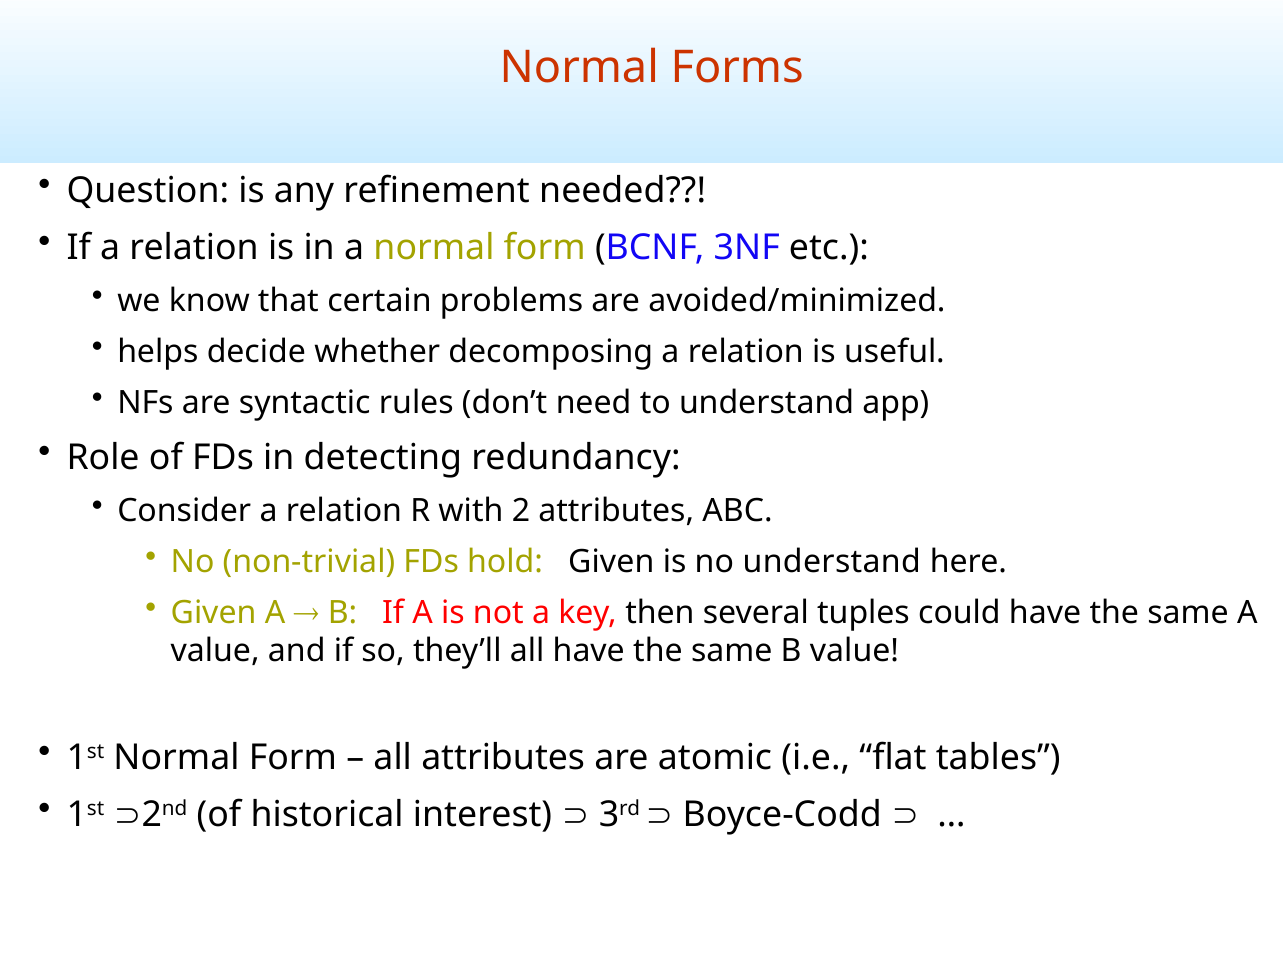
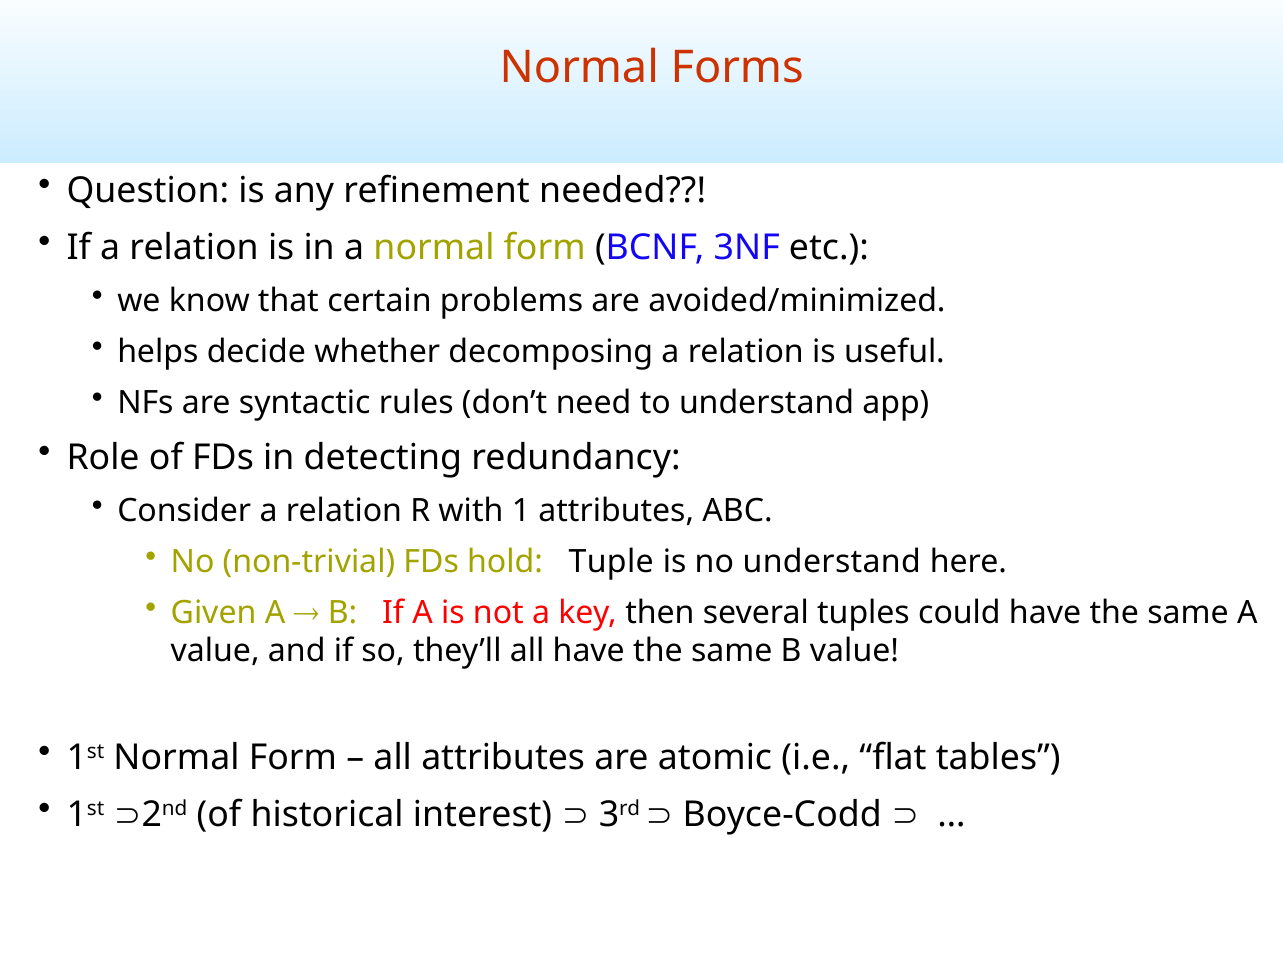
2: 2 -> 1
hold Given: Given -> Tuple
